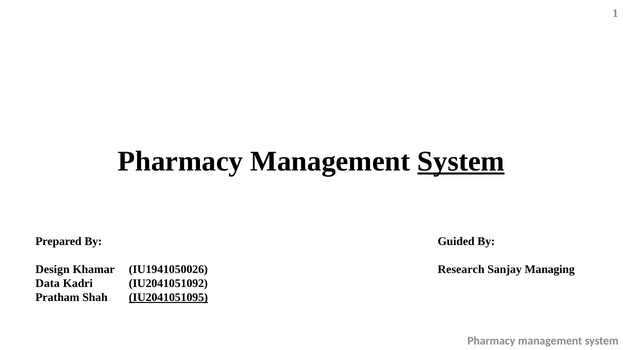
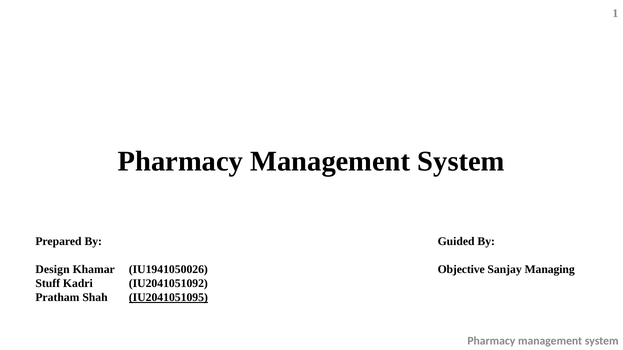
System at (461, 161) underline: present -> none
Research: Research -> Objective
Data: Data -> Stuff
